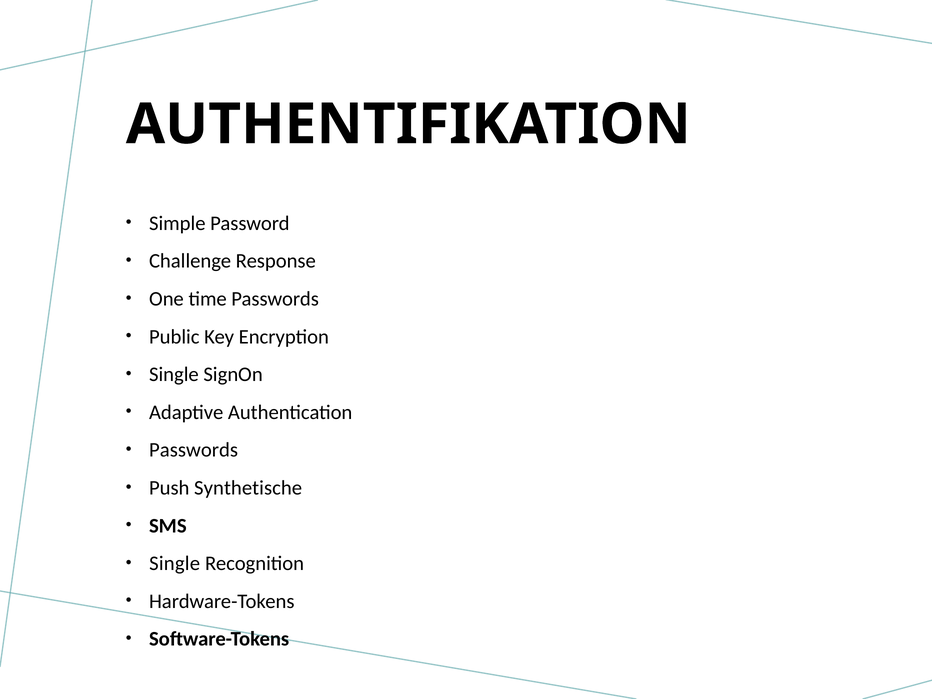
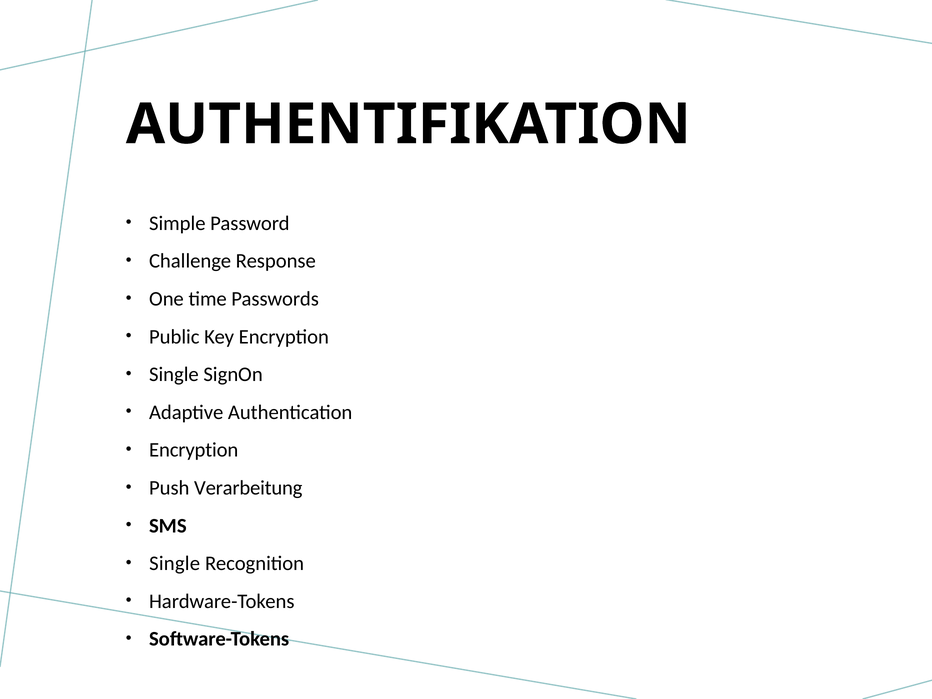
Passwords at (194, 450): Passwords -> Encryption
Synthetische: Synthetische -> Verarbeitung
